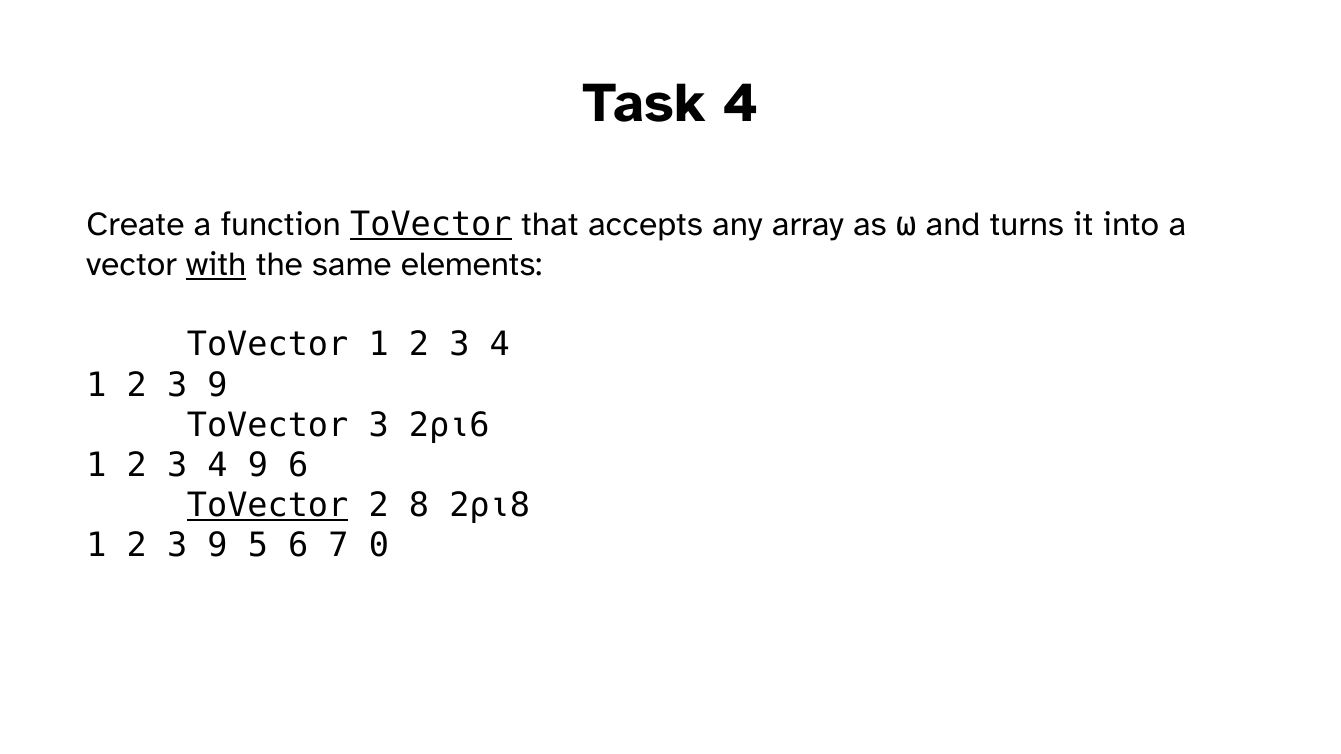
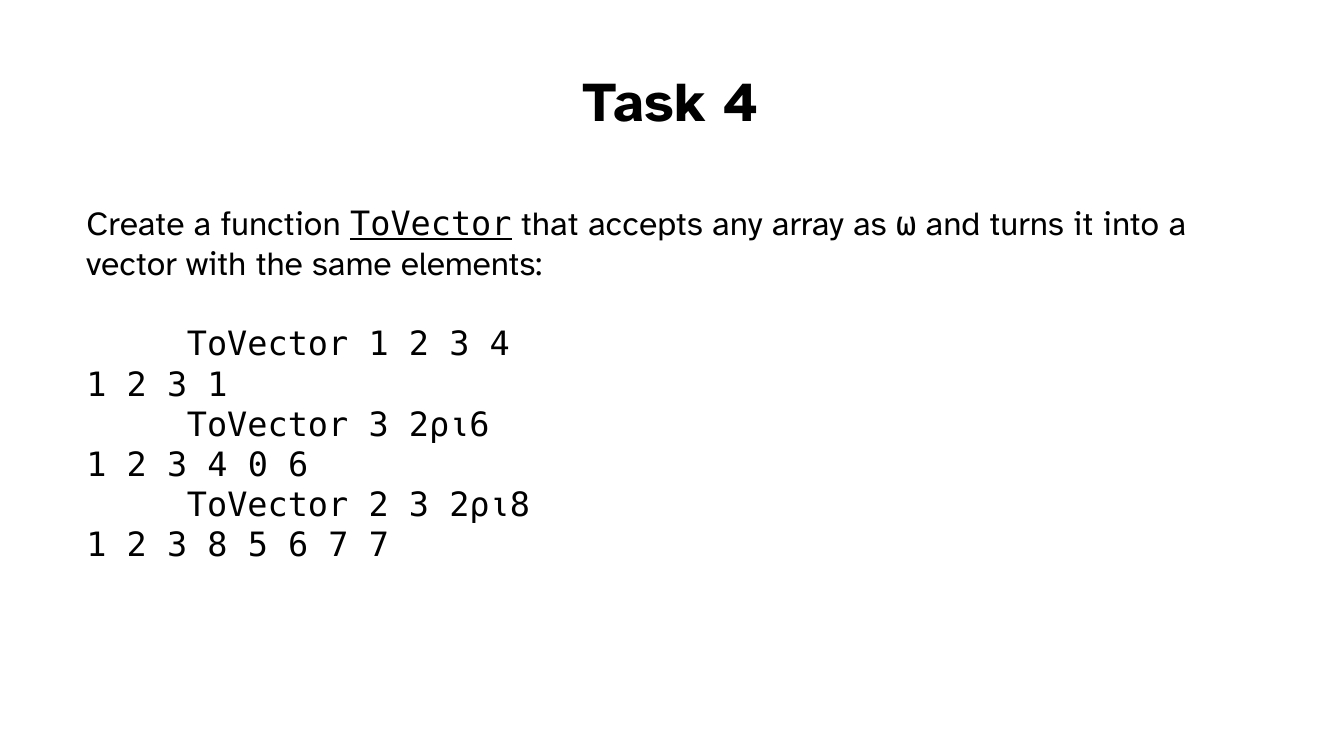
with underline: present -> none
9 at (217, 385): 9 -> 1
4 9: 9 -> 0
ToVector at (268, 506) underline: present -> none
8 at (419, 506): 8 -> 3
9 at (217, 546): 9 -> 8
7 0: 0 -> 7
